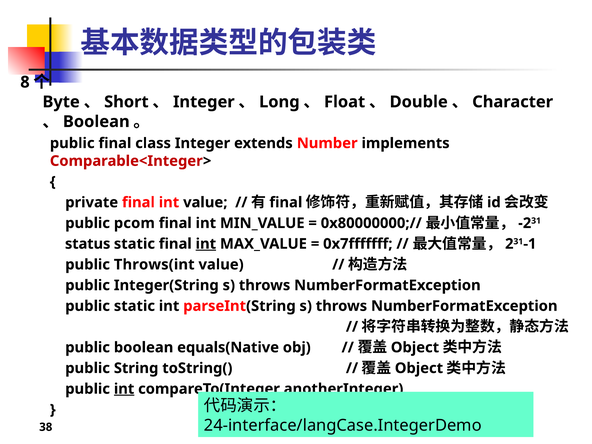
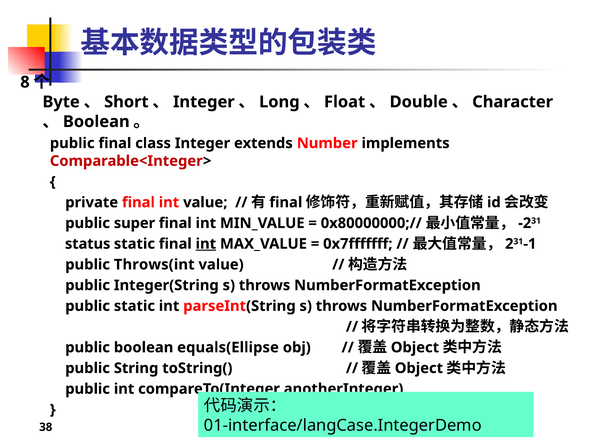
pcom: pcom -> super
equals(Native: equals(Native -> equals(Ellipse
int at (124, 389) underline: present -> none
24-interface/langCase.IntegerDemo: 24-interface/langCase.IntegerDemo -> 01-interface/langCase.IntegerDemo
